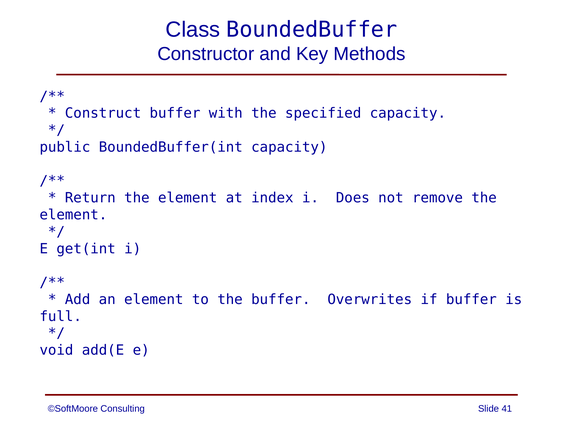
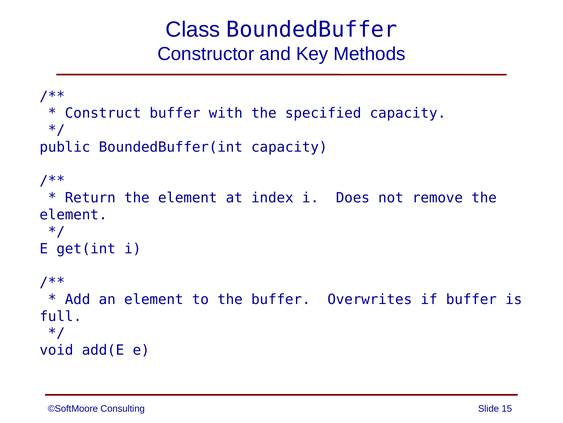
41: 41 -> 15
